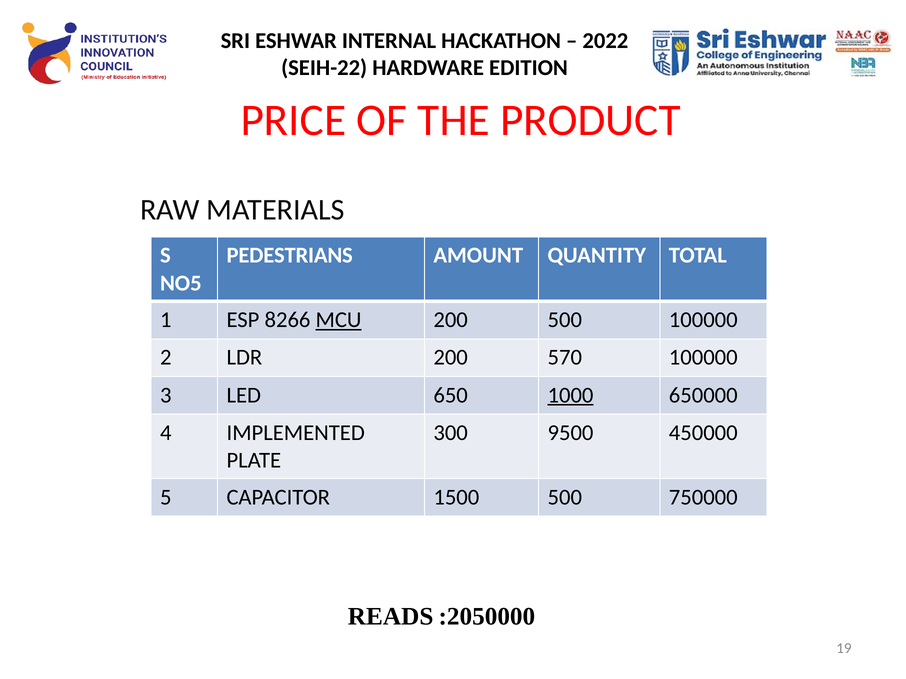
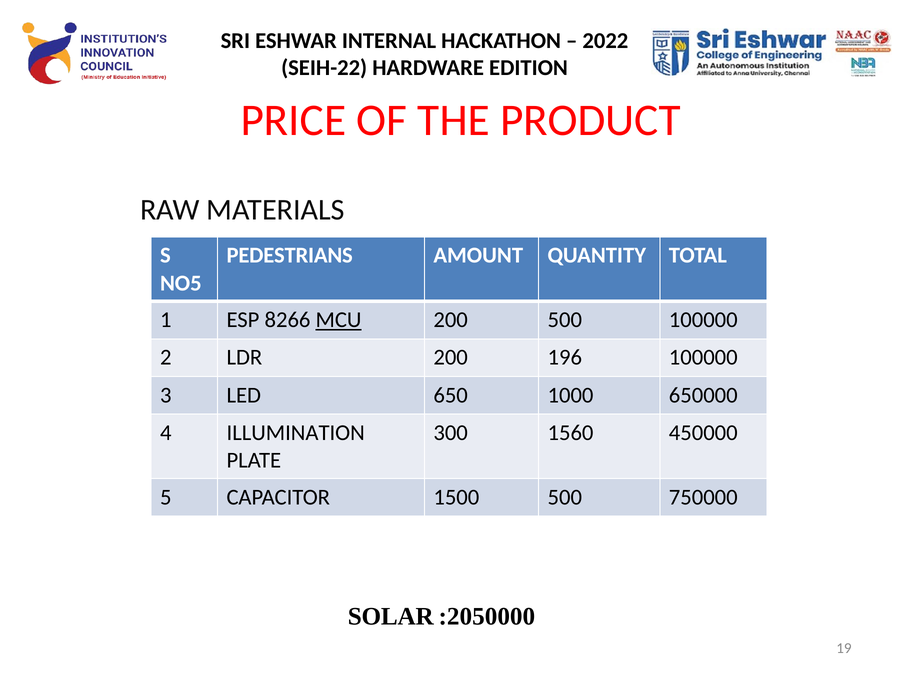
570: 570 -> 196
1000 underline: present -> none
IMPLEMENTED: IMPLEMENTED -> ILLUMINATION
9500: 9500 -> 1560
READS: READS -> SOLAR
